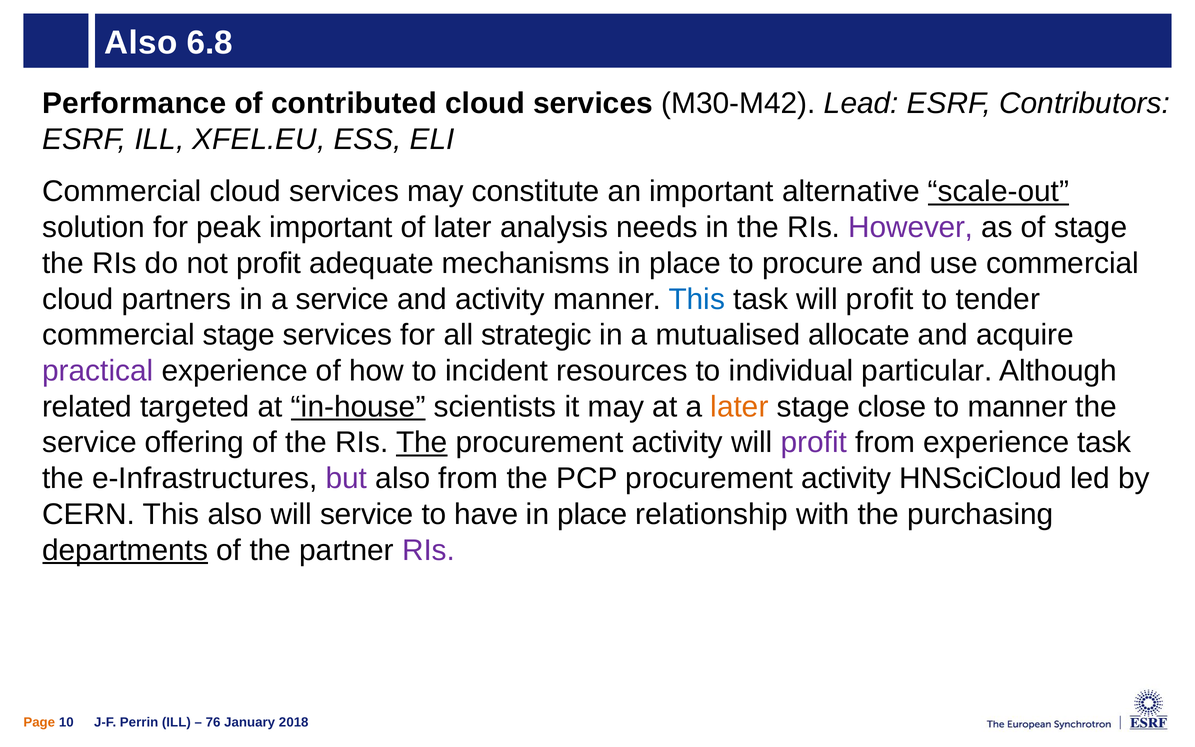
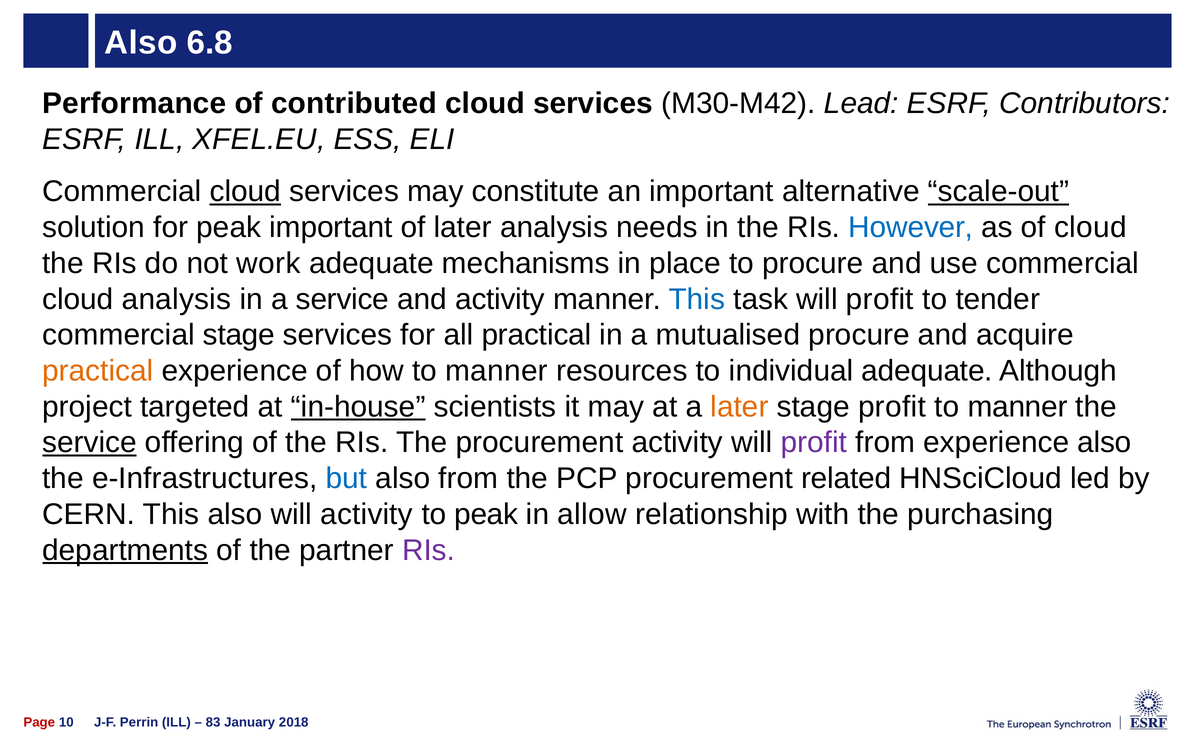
cloud at (245, 192) underline: none -> present
However colour: purple -> blue
of stage: stage -> cloud
not profit: profit -> work
cloud partners: partners -> analysis
all strategic: strategic -> practical
mutualised allocate: allocate -> procure
practical at (98, 371) colour: purple -> orange
how to incident: incident -> manner
individual particular: particular -> adequate
related: related -> project
stage close: close -> profit
service at (90, 443) underline: none -> present
The at (422, 443) underline: present -> none
experience task: task -> also
but colour: purple -> blue
PCP procurement activity: activity -> related
will service: service -> activity
to have: have -> peak
place at (592, 514): place -> allow
Page colour: orange -> red
76: 76 -> 83
